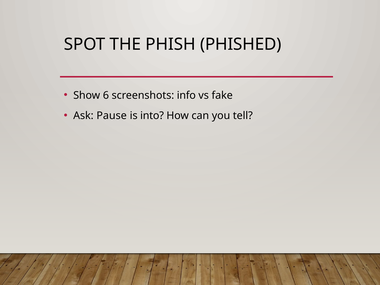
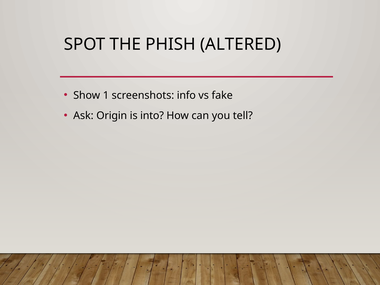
PHISHED: PHISHED -> ALTERED
6: 6 -> 1
Pause: Pause -> Origin
